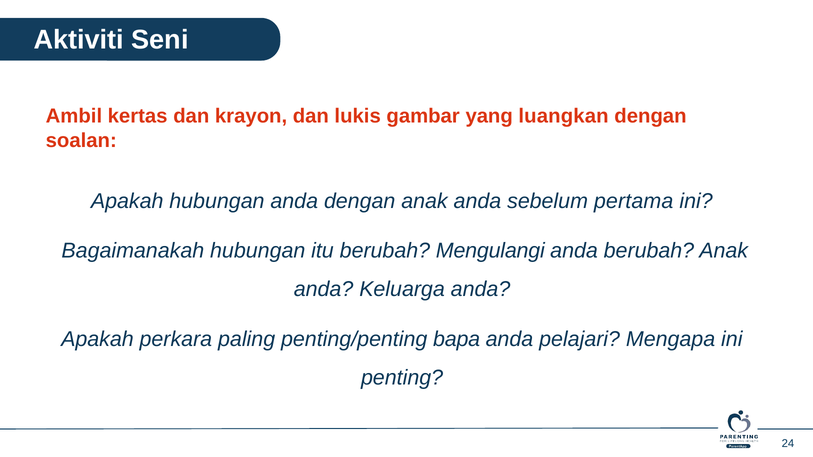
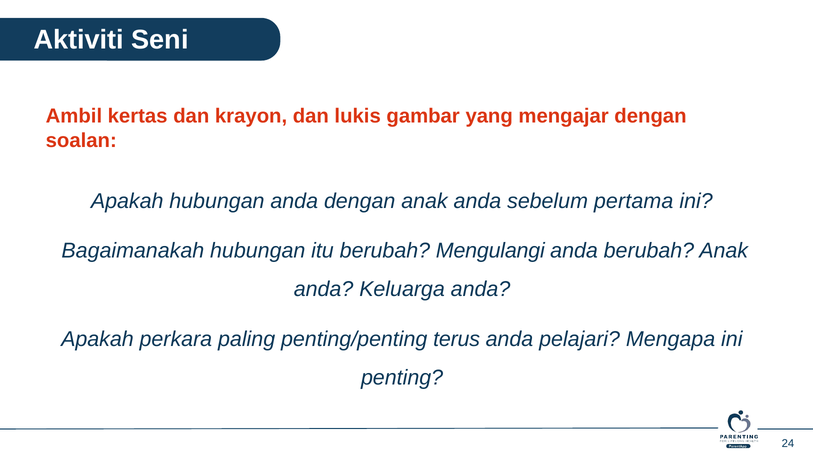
luangkan: luangkan -> mengajar
bapa: bapa -> terus
